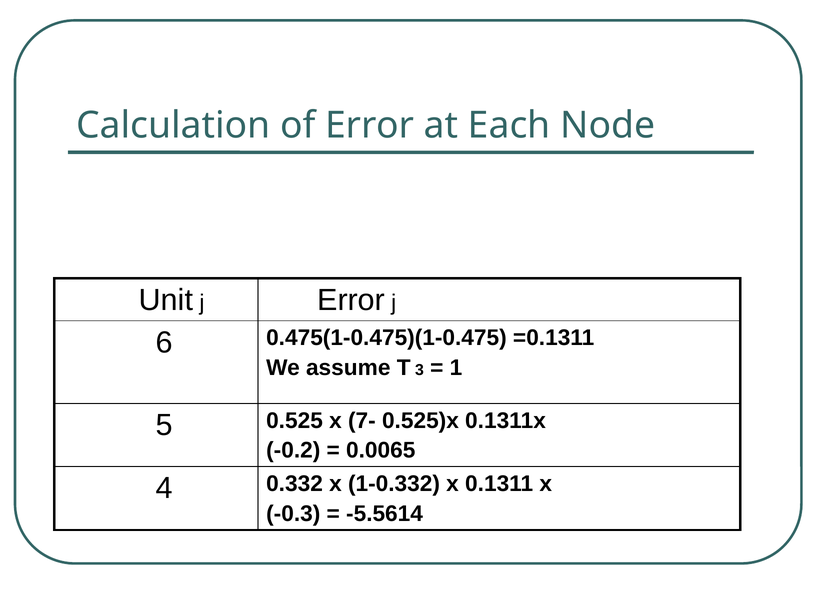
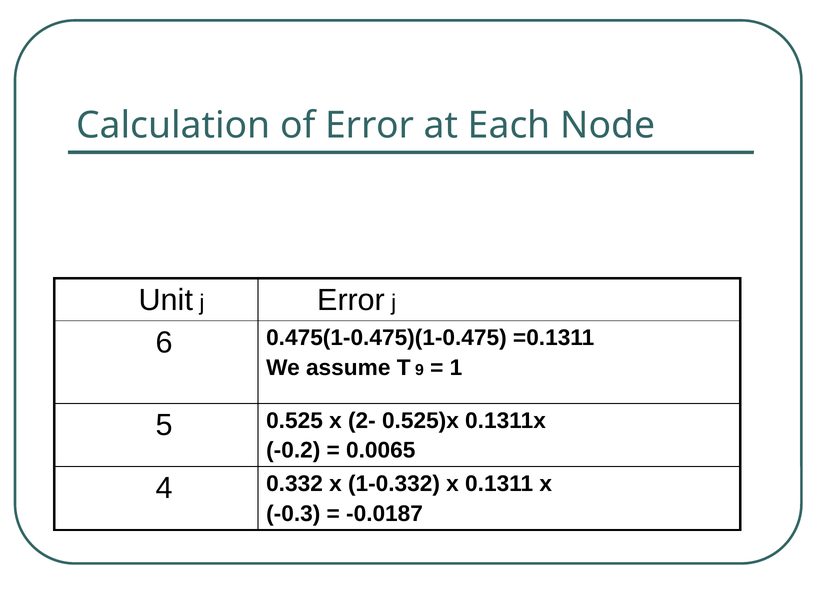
3: 3 -> 9
7-: 7- -> 2-
-5.5614: -5.5614 -> -0.0187
